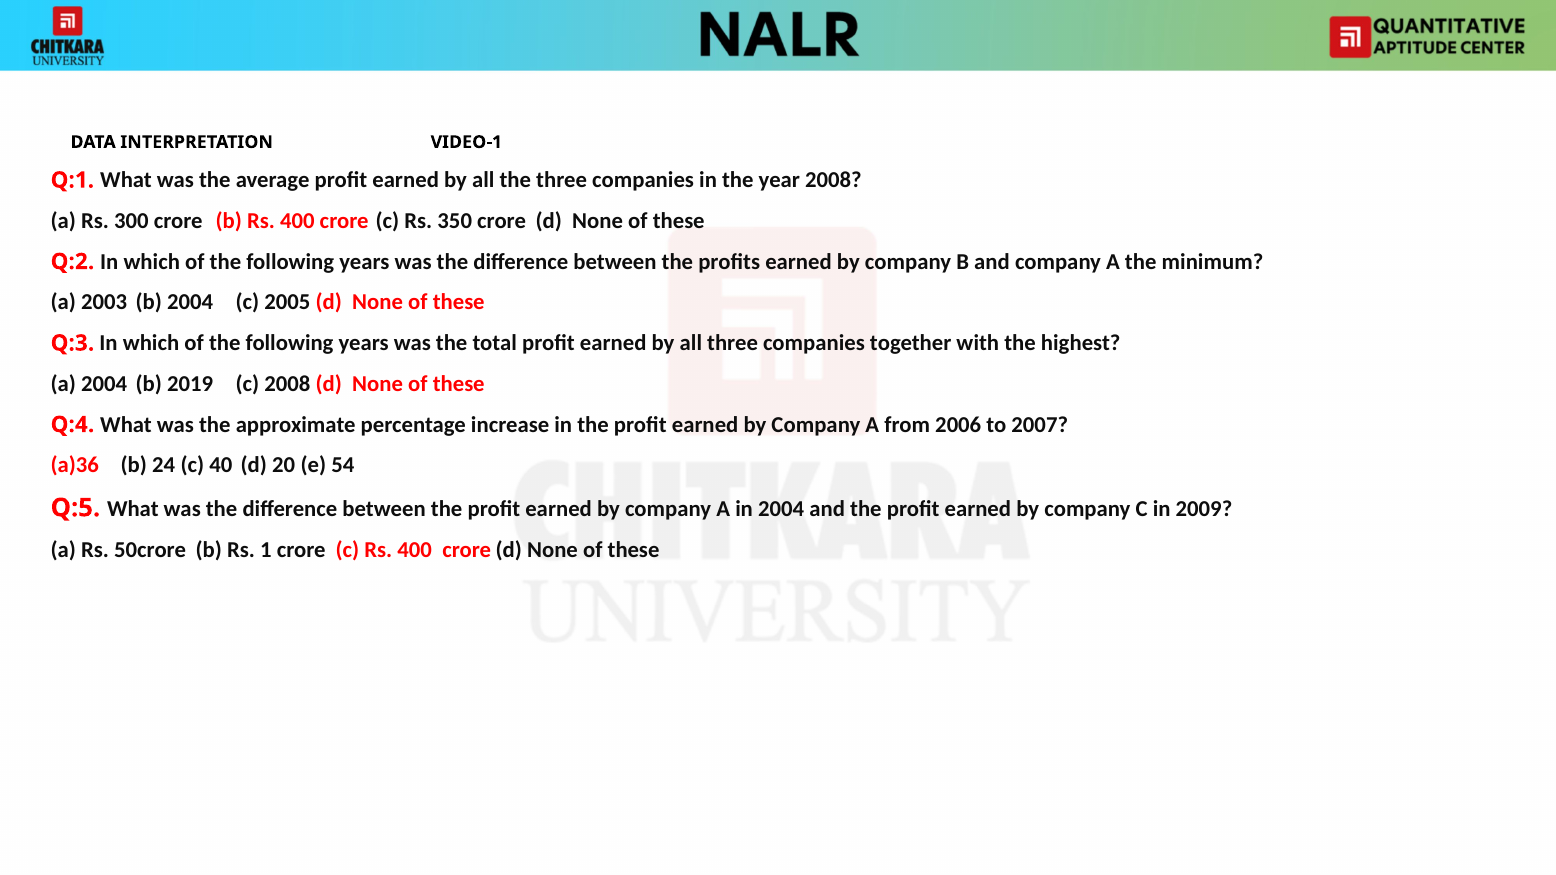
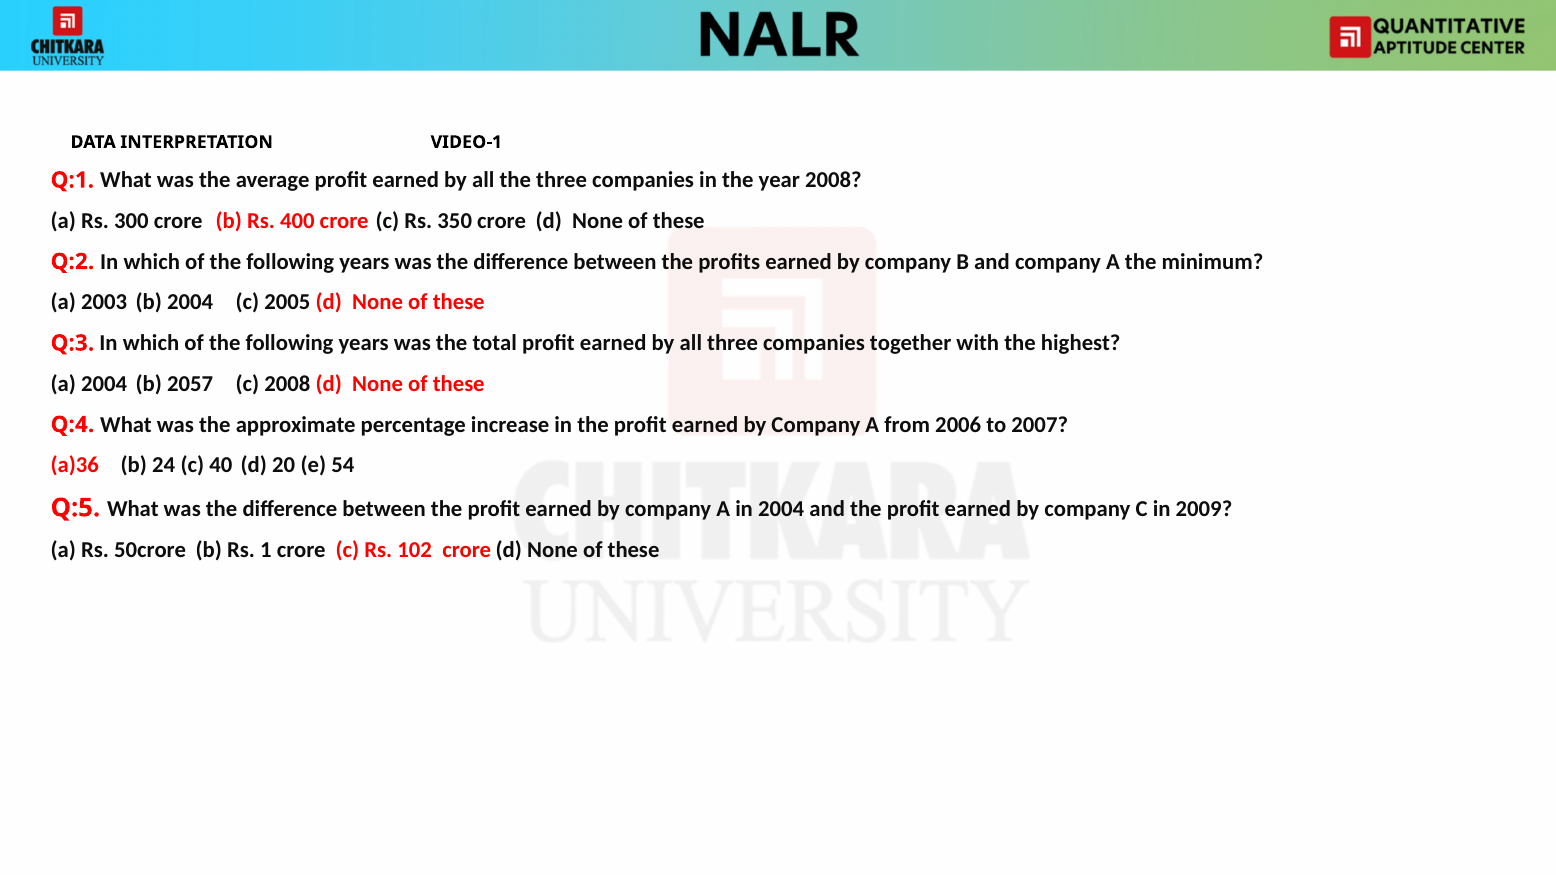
2019: 2019 -> 2057
c Rs 400: 400 -> 102
